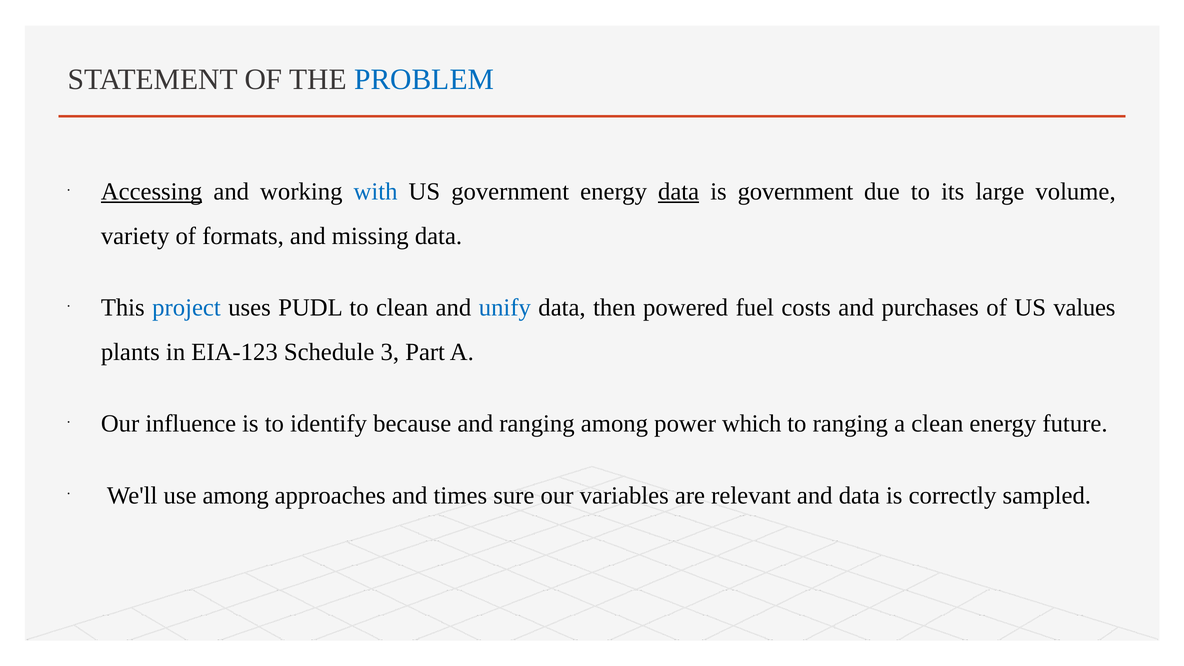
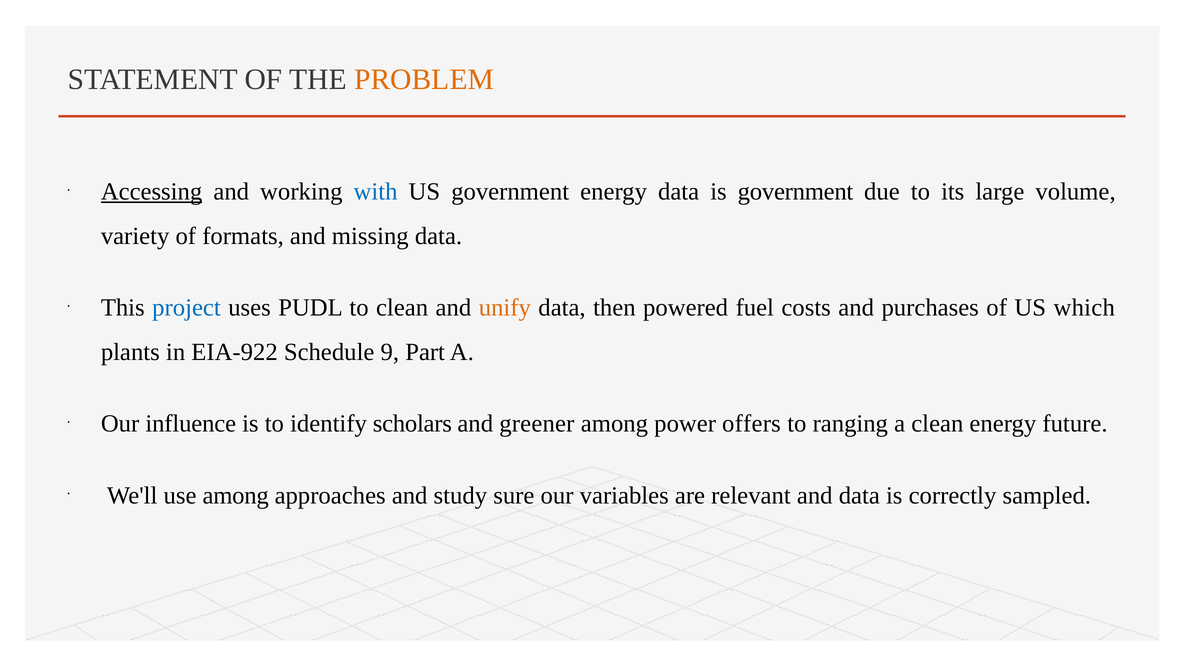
PROBLEM colour: blue -> orange
data at (679, 192) underline: present -> none
unify colour: blue -> orange
values: values -> which
EIA-123: EIA-123 -> EIA-922
3: 3 -> 9
because: because -> scholars
and ranging: ranging -> greener
which: which -> offers
times: times -> study
